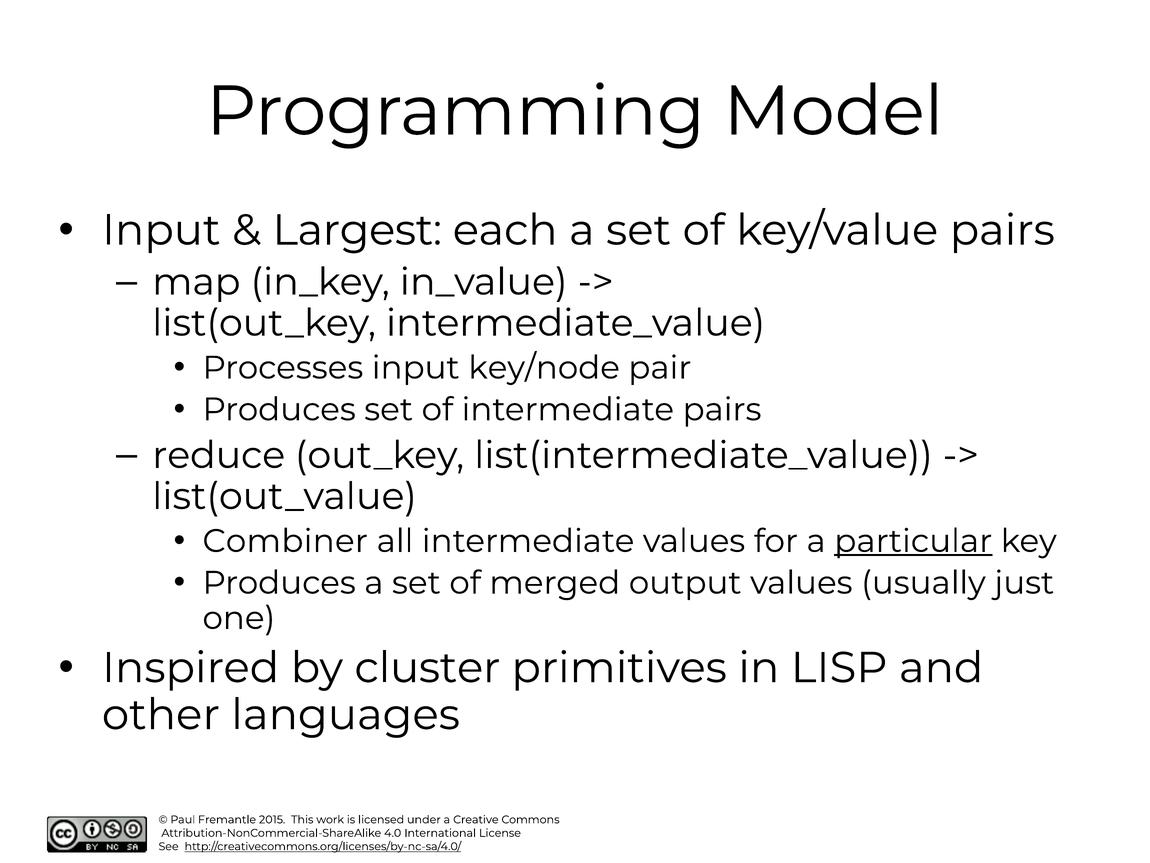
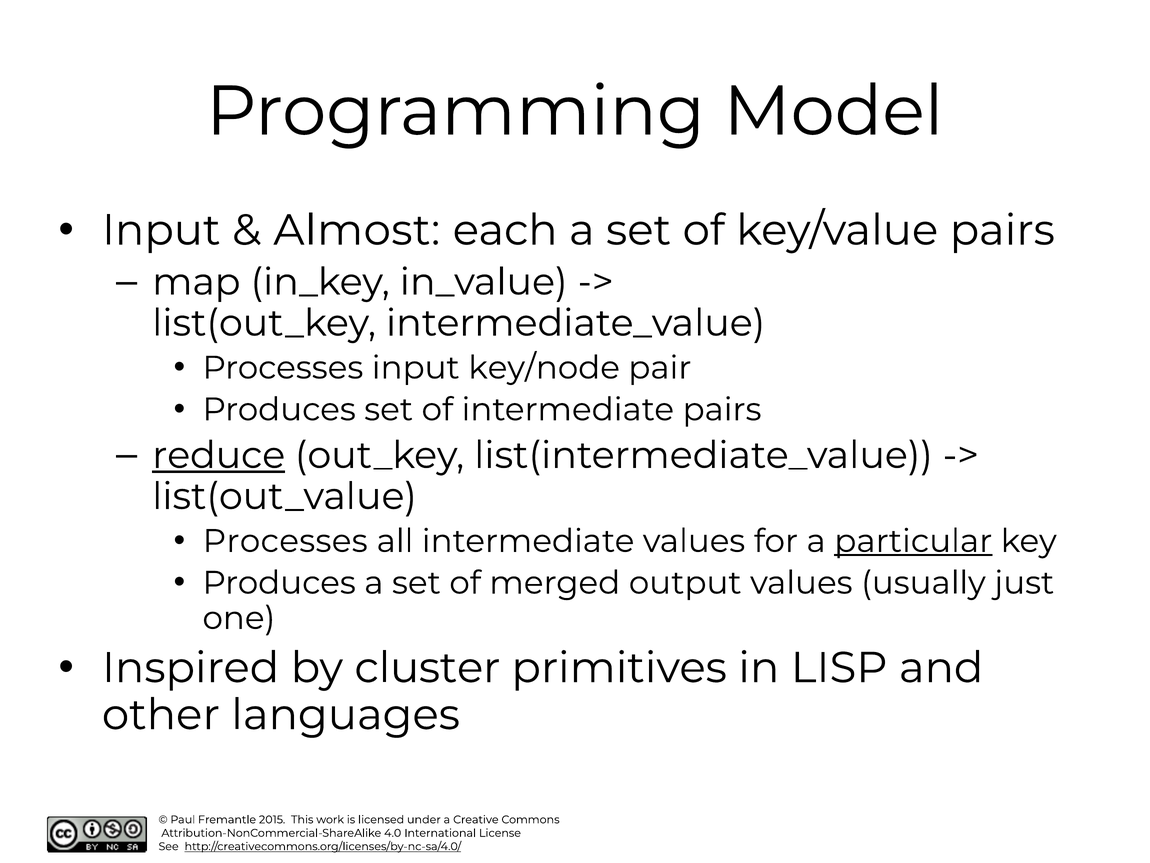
Largest: Largest -> Almost
reduce underline: none -> present
Combiner at (285, 541): Combiner -> Processes
